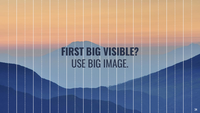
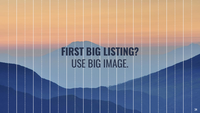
VISIBLE: VISIBLE -> LISTING
